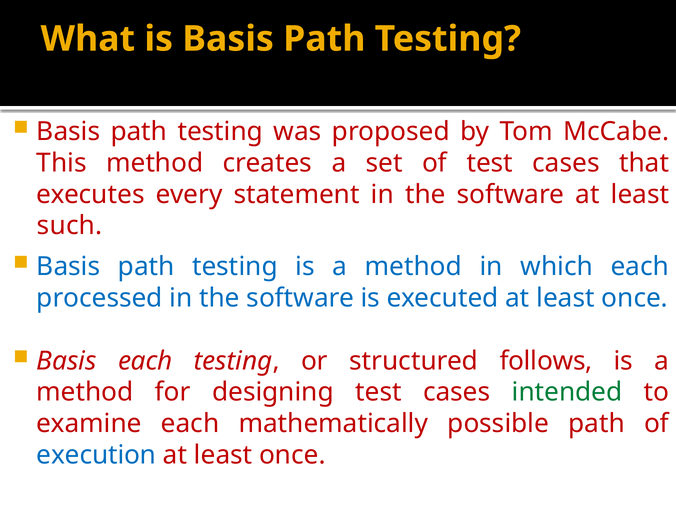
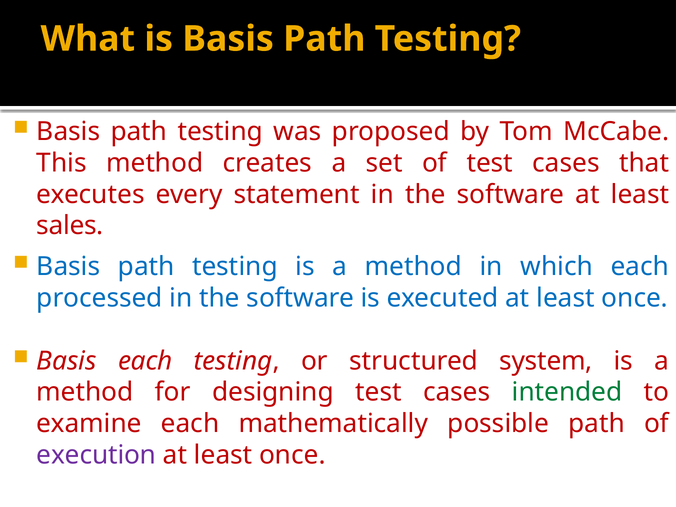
such: such -> sales
follows: follows -> system
execution colour: blue -> purple
